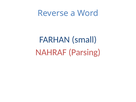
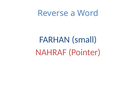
Parsing: Parsing -> Pointer
